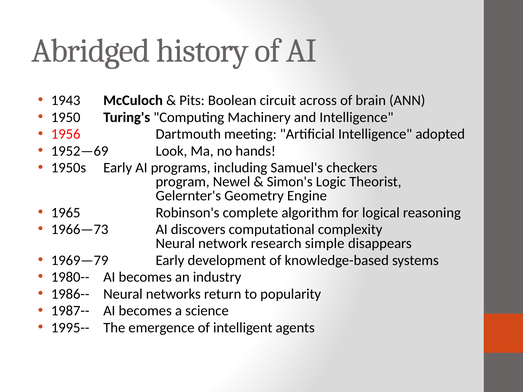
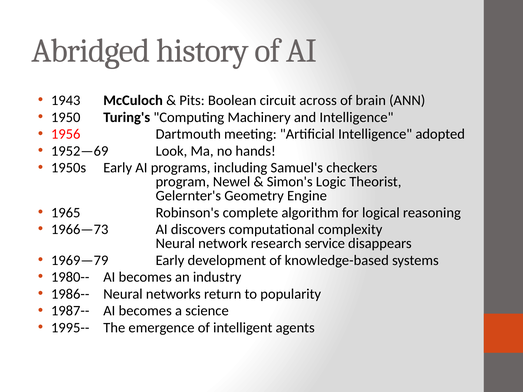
simple: simple -> service
